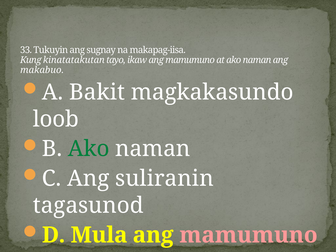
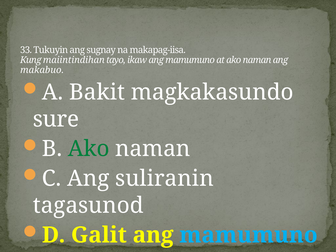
kinatatakutan: kinatatakutan -> maiintindihan
loob: loob -> sure
Mula: Mula -> Galit
mamumuno at (249, 235) colour: pink -> light blue
